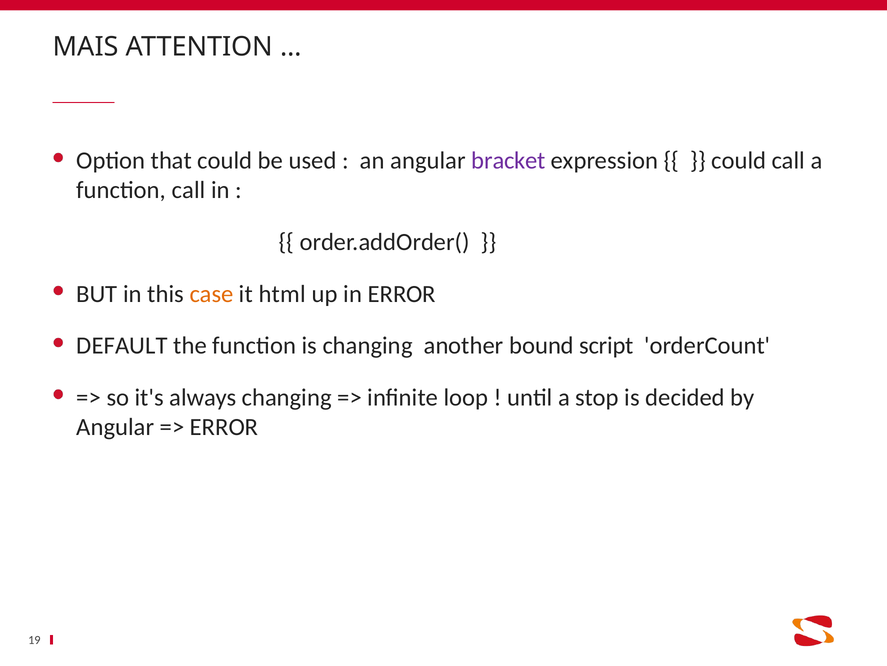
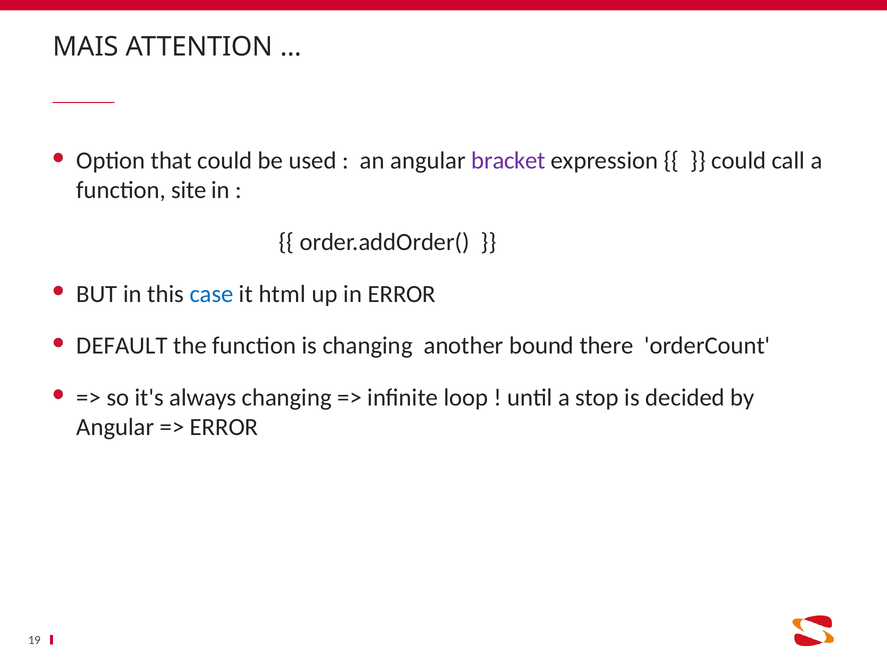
function call: call -> site
case colour: orange -> blue
script: script -> there
